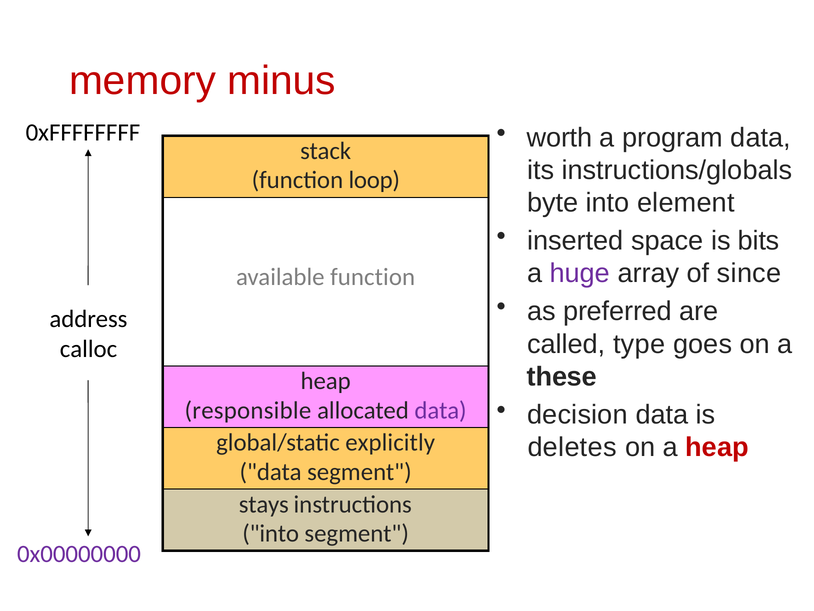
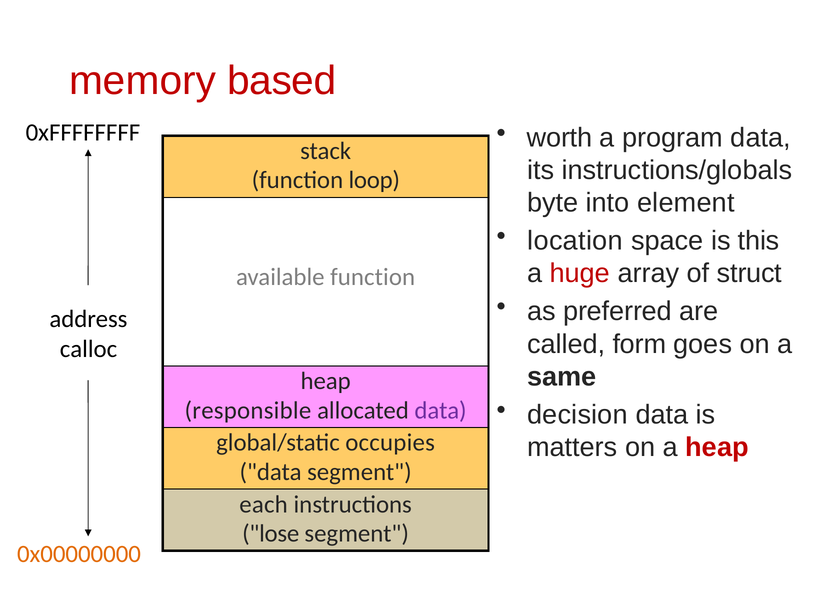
minus: minus -> based
inserted: inserted -> location
bits: bits -> this
huge colour: purple -> red
since: since -> struct
type: type -> form
these: these -> same
explicitly: explicitly -> occupies
deletes: deletes -> matters
stays: stays -> each
into at (271, 533): into -> lose
0x00000000 colour: purple -> orange
